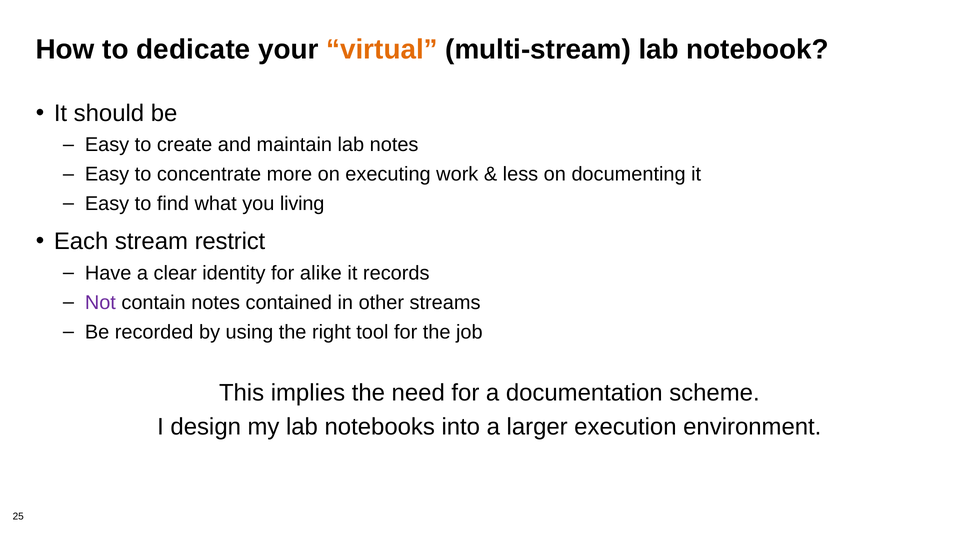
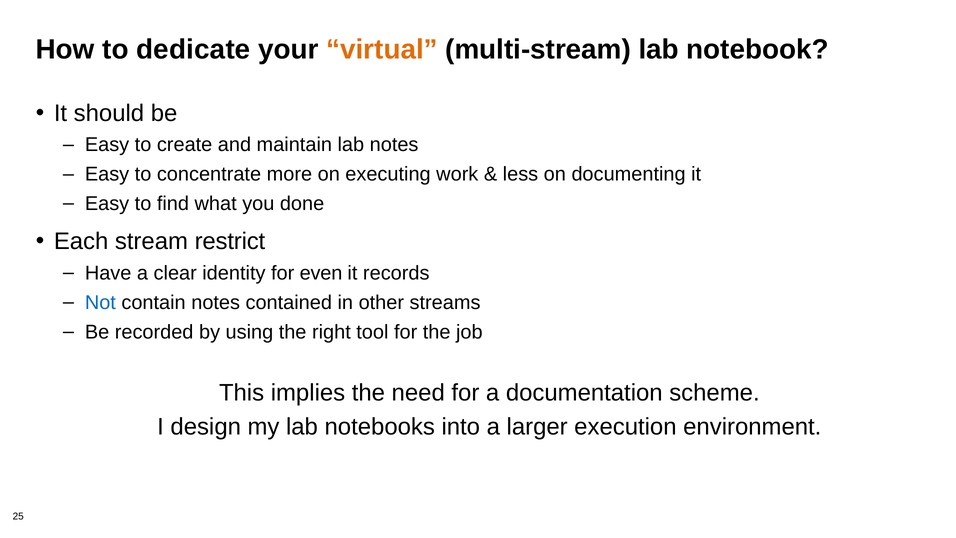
living: living -> done
alike: alike -> even
Not colour: purple -> blue
